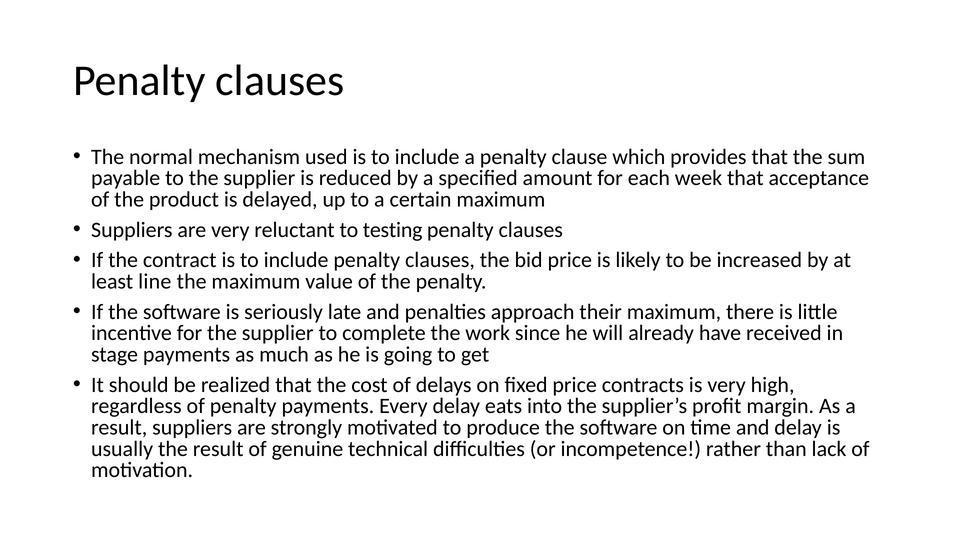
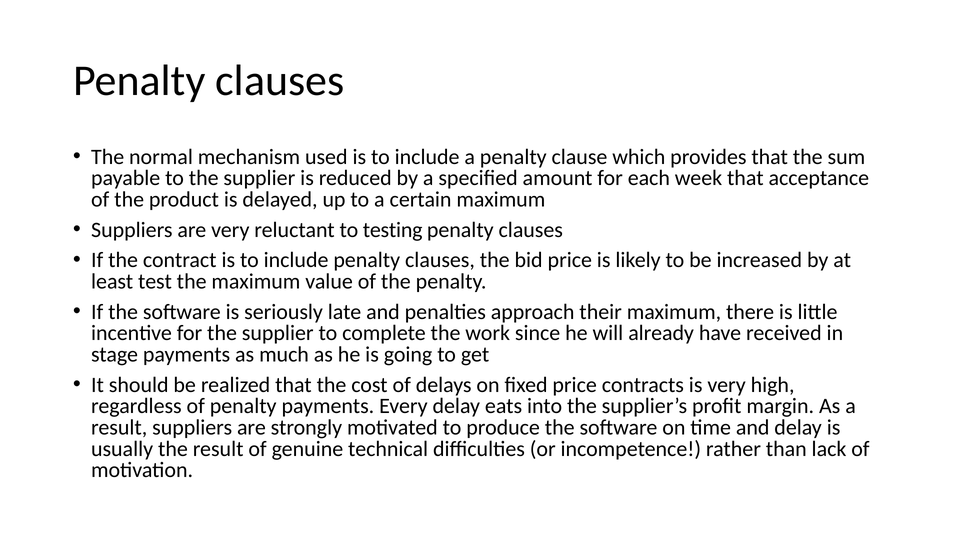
line: line -> test
